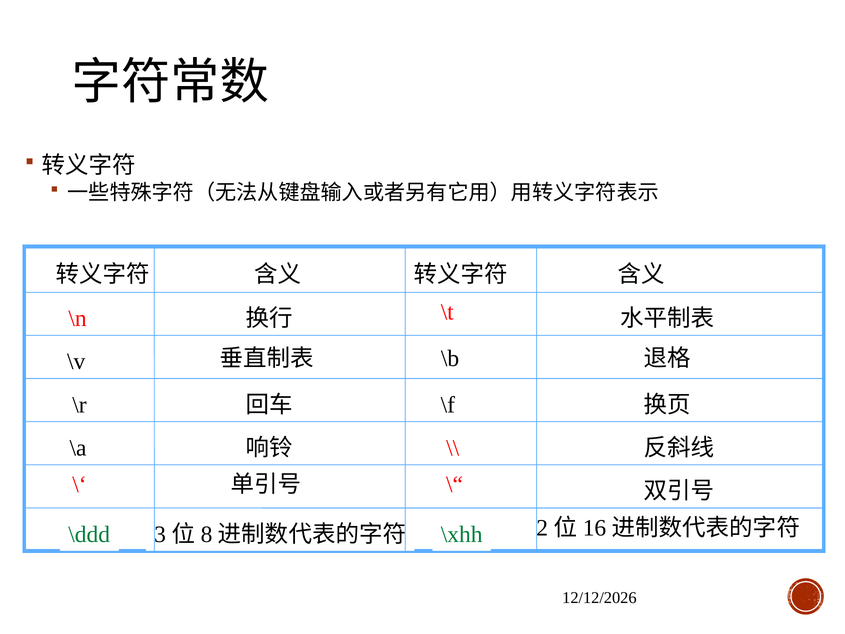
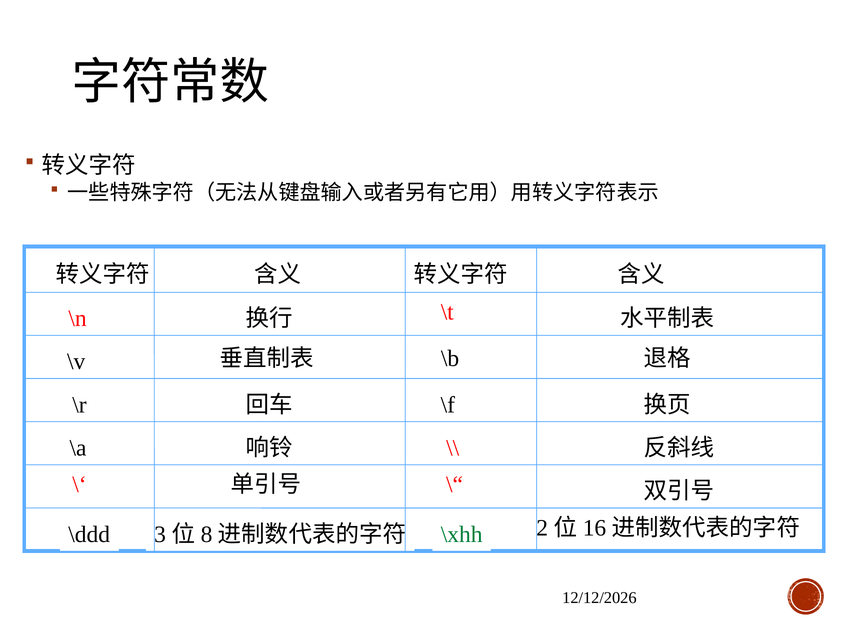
\ddd colour: green -> black
